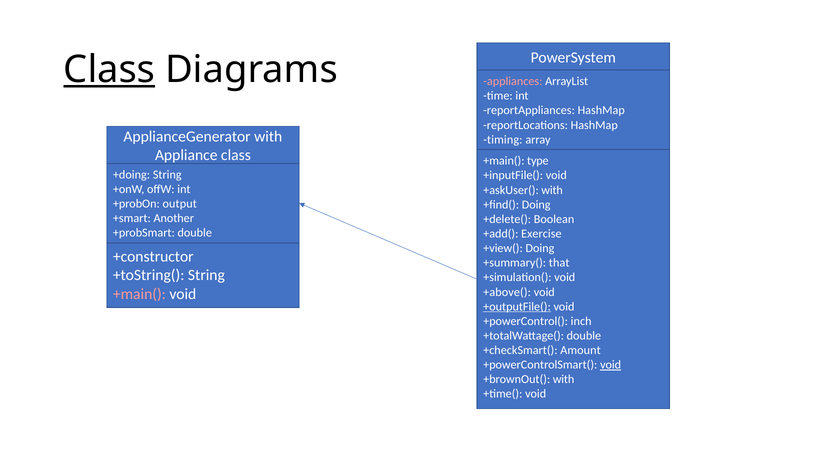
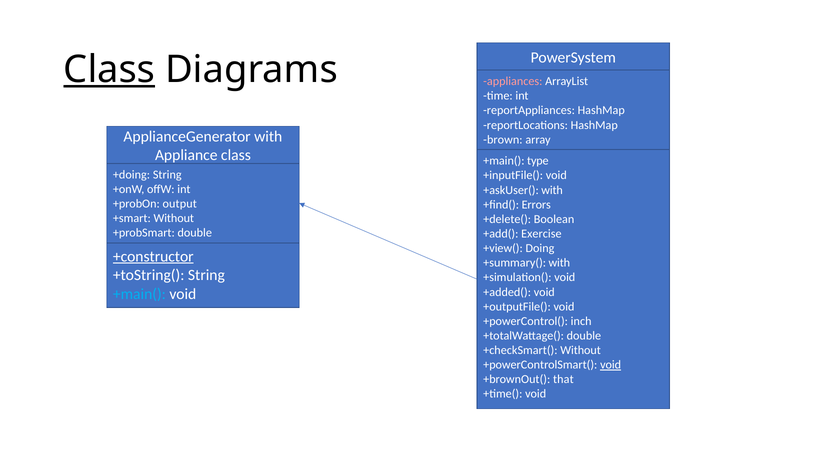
timing: timing -> brown
+find( Doing: Doing -> Errors
+smart Another: Another -> Without
+constructor underline: none -> present
+summary( that: that -> with
+above(: +above( -> +added(
+main( at (139, 294) colour: pink -> light blue
+outputFile( underline: present -> none
+checkSmart( Amount: Amount -> Without
+brownOut( with: with -> that
